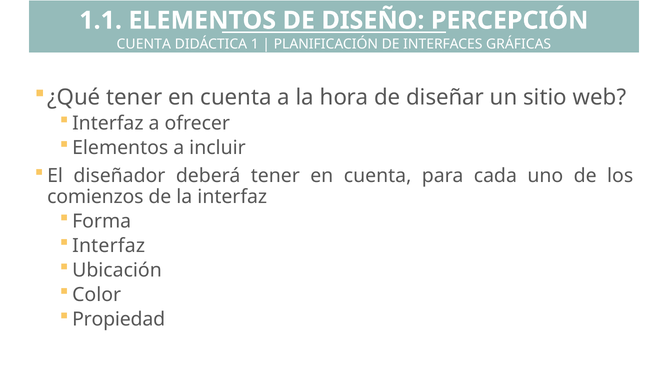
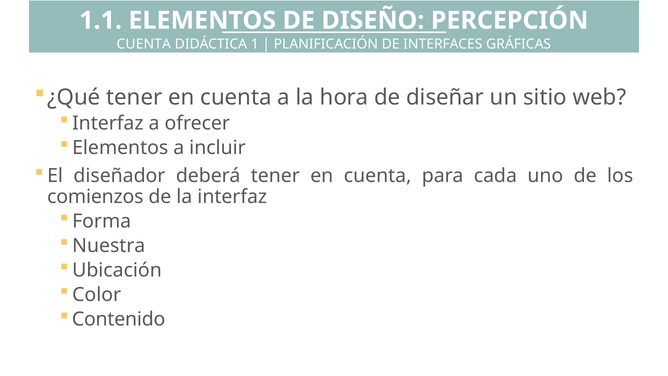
Interfaz at (109, 246): Interfaz -> Nuestra
Propiedad: Propiedad -> Contenido
